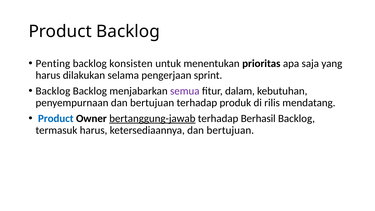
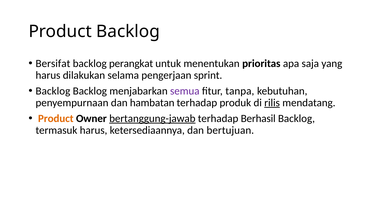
Penting: Penting -> Bersifat
konsisten: konsisten -> perangkat
dalam: dalam -> tanpa
penyempurnaan dan bertujuan: bertujuan -> hambatan
rilis underline: none -> present
Product at (56, 118) colour: blue -> orange
